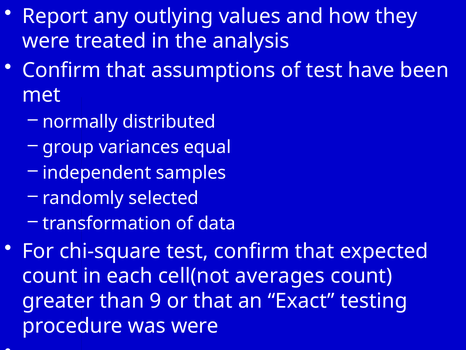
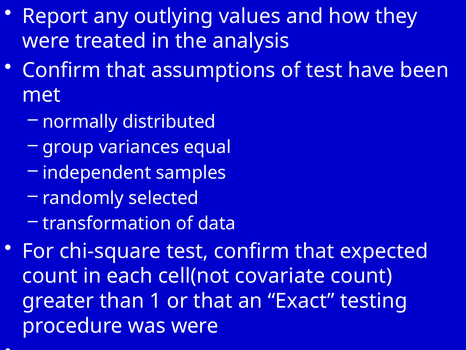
averages: averages -> covariate
9: 9 -> 1
